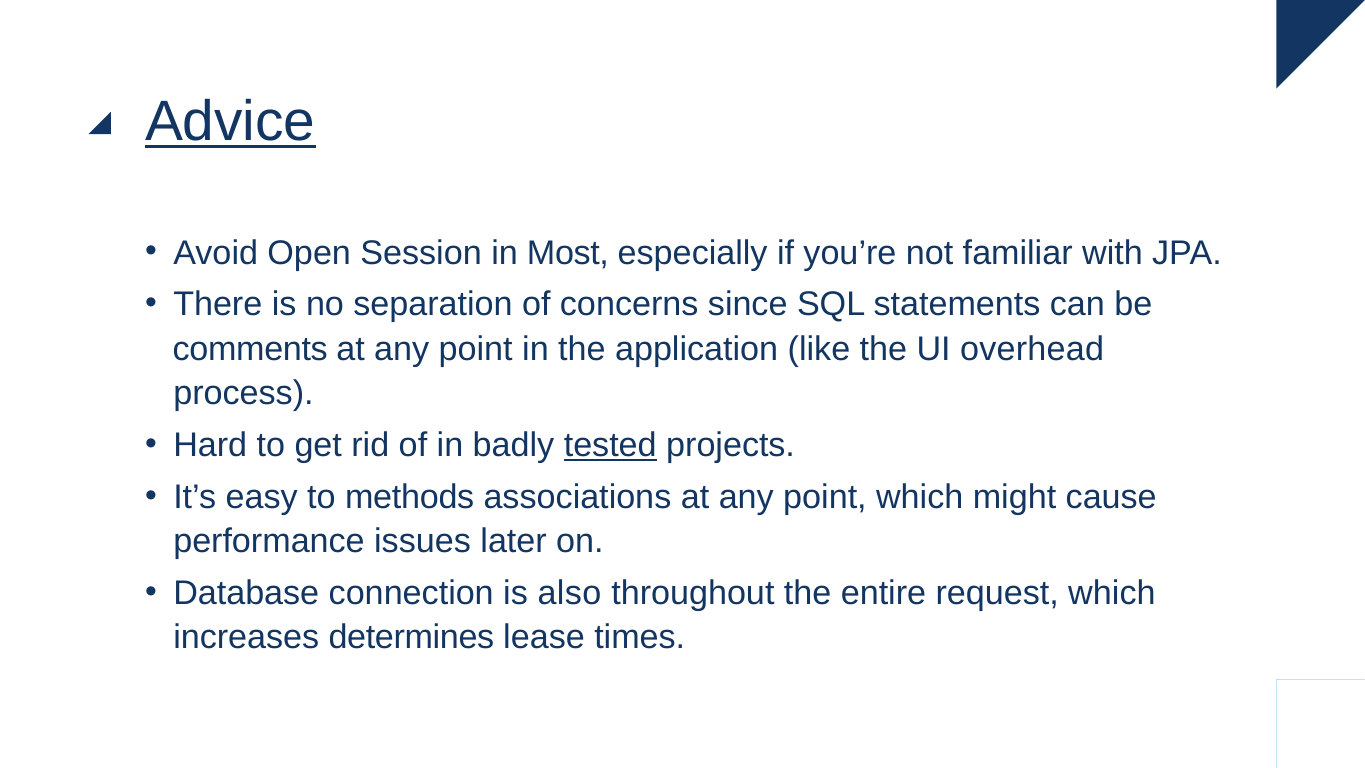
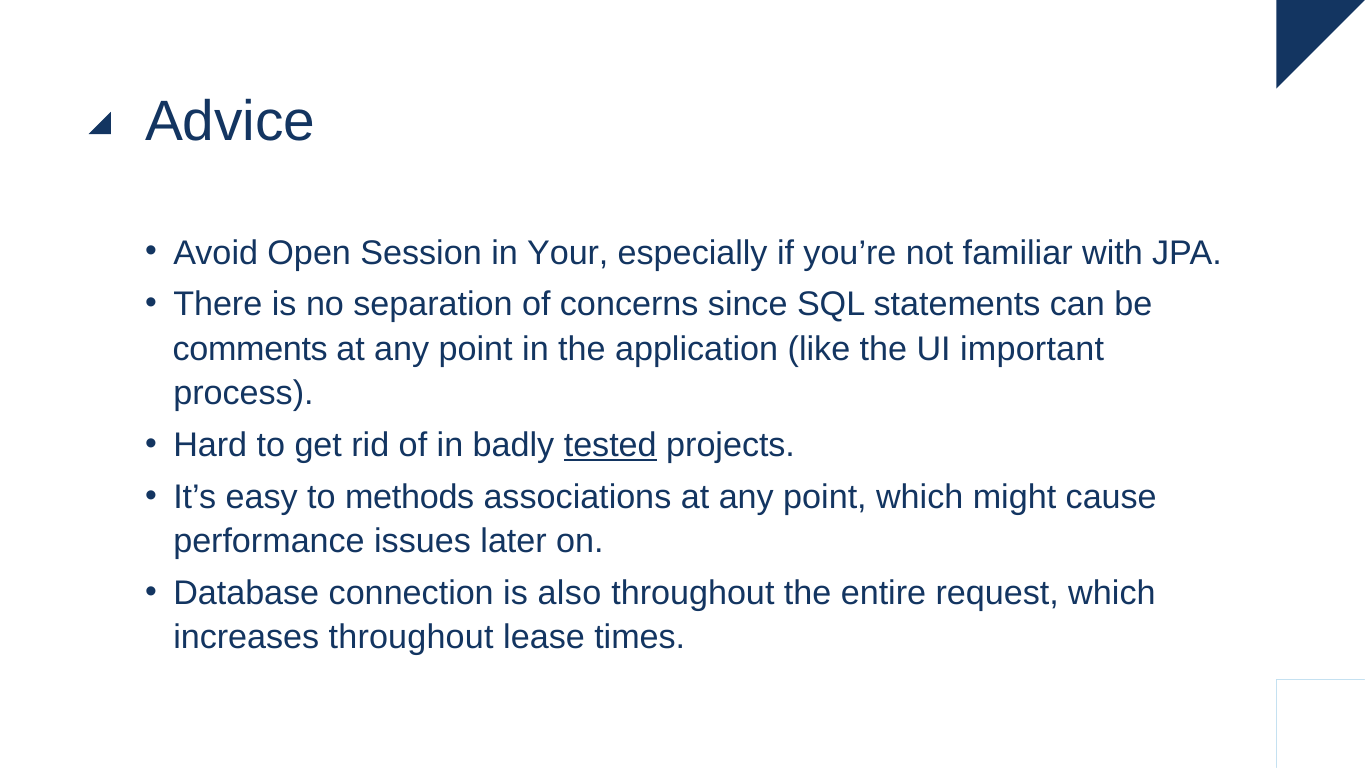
Advice underline: present -> none
Most: Most -> Your
overhead: overhead -> important
increases determines: determines -> throughout
